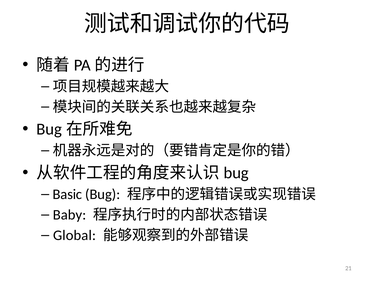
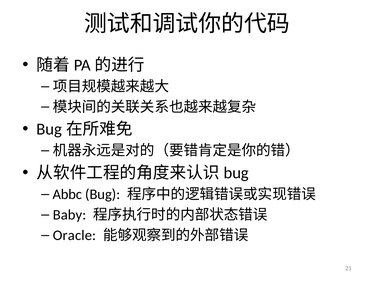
Basic: Basic -> Abbc
Global: Global -> Oracle
